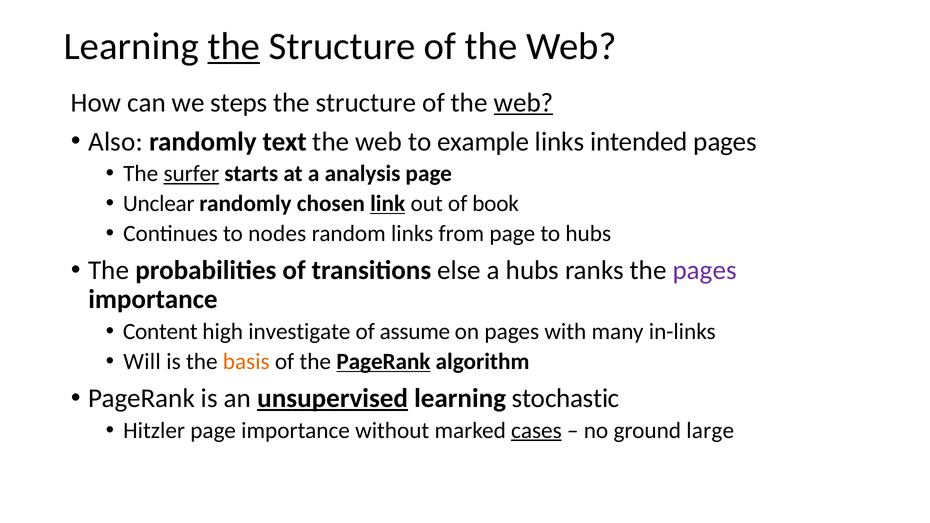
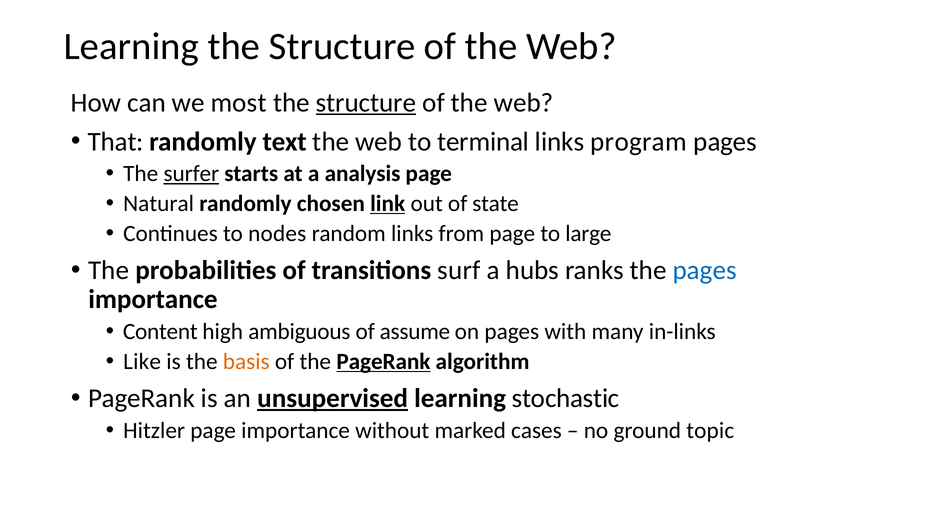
the at (234, 46) underline: present -> none
steps: steps -> most
structure at (366, 103) underline: none -> present
web at (524, 103) underline: present -> none
Also: Also -> That
example: example -> terminal
intended: intended -> program
Unclear: Unclear -> Natural
book: book -> state
to hubs: hubs -> large
else: else -> surf
pages at (705, 270) colour: purple -> blue
investigate: investigate -> ambiguous
Will: Will -> Like
cases underline: present -> none
large: large -> topic
